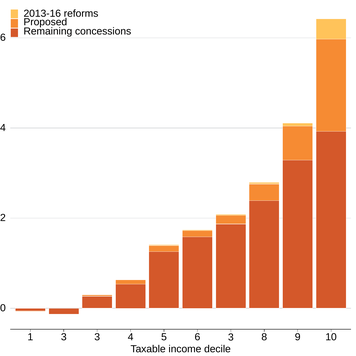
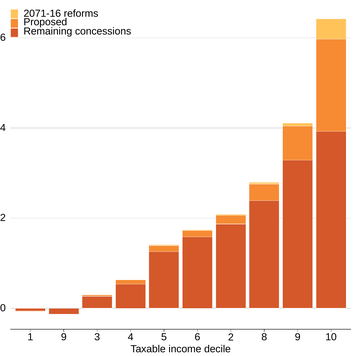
2013-16: 2013-16 -> 2071-16
1 3: 3 -> 9
6 3: 3 -> 2
